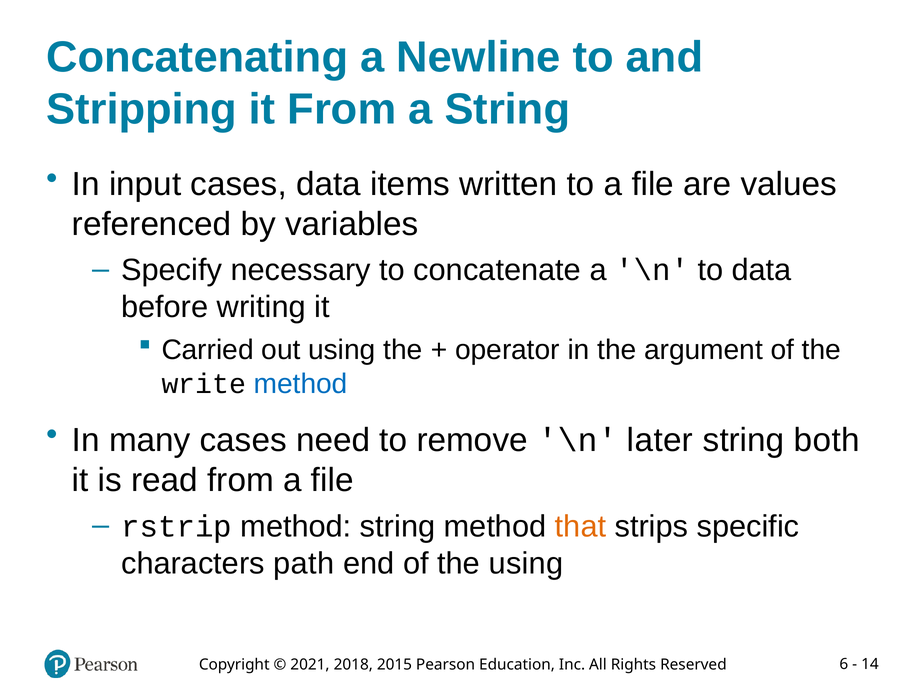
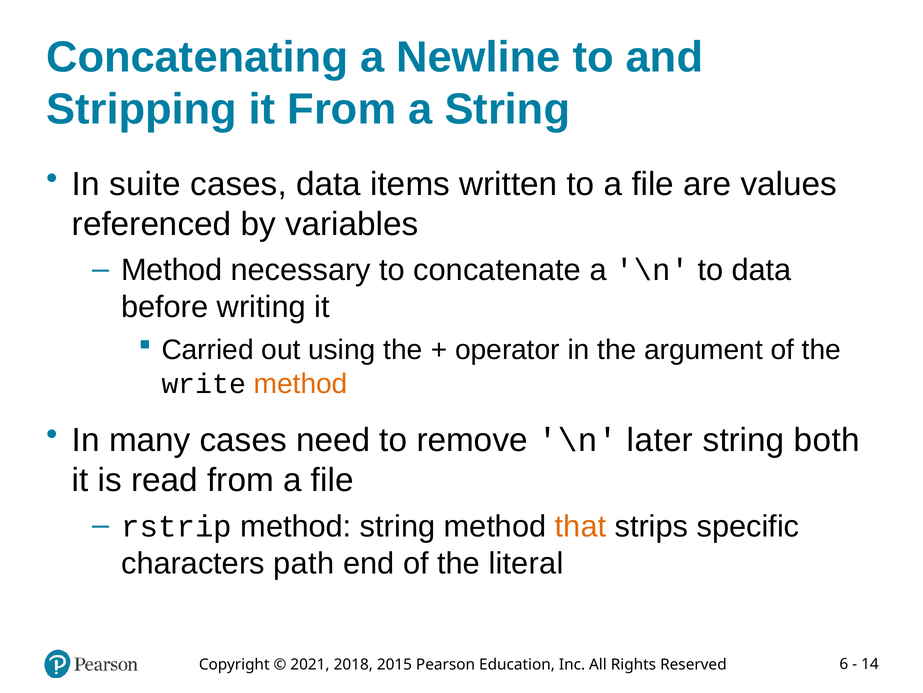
input: input -> suite
Specify at (172, 270): Specify -> Method
method at (301, 383) colour: blue -> orange
the using: using -> literal
